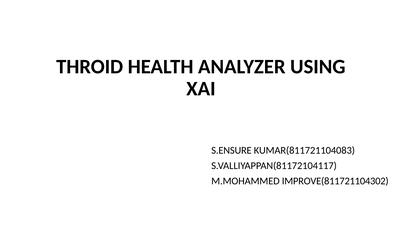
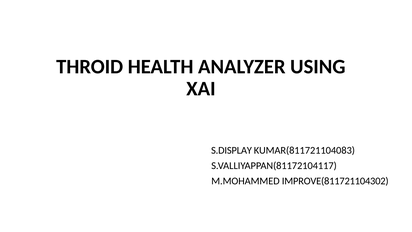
S.ENSURE: S.ENSURE -> S.DISPLAY
